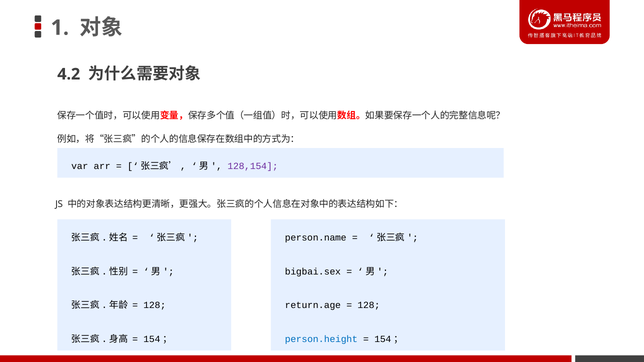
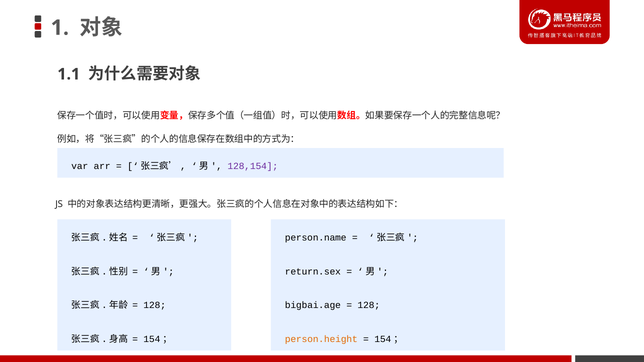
4.2: 4.2 -> 1.1
bigbai.sex: bigbai.sex -> return.sex
return.age: return.age -> bigbai.age
person.height colour: blue -> orange
